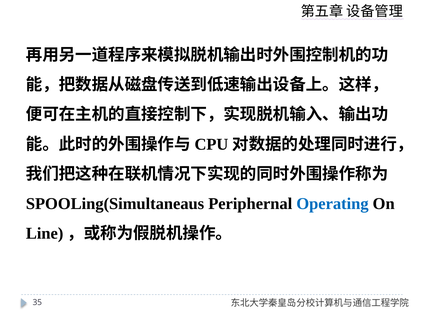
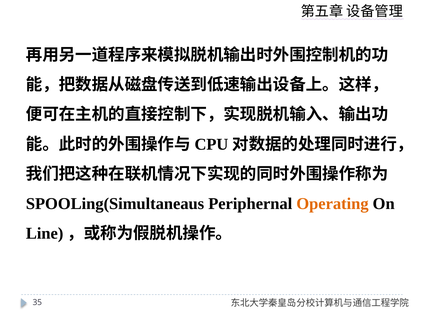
Operating colour: blue -> orange
